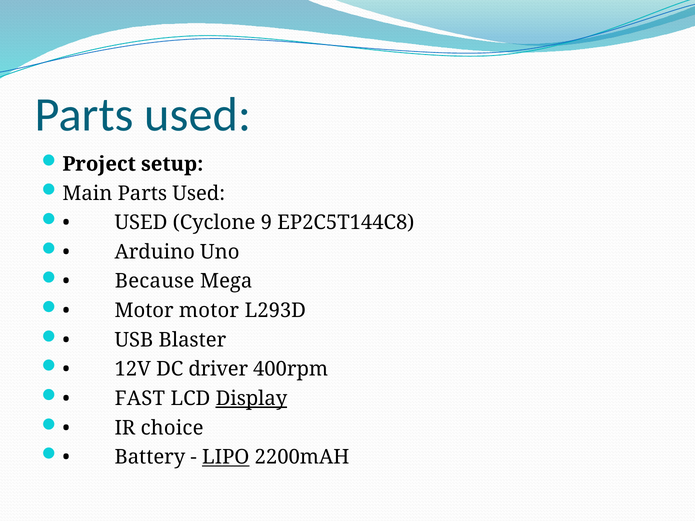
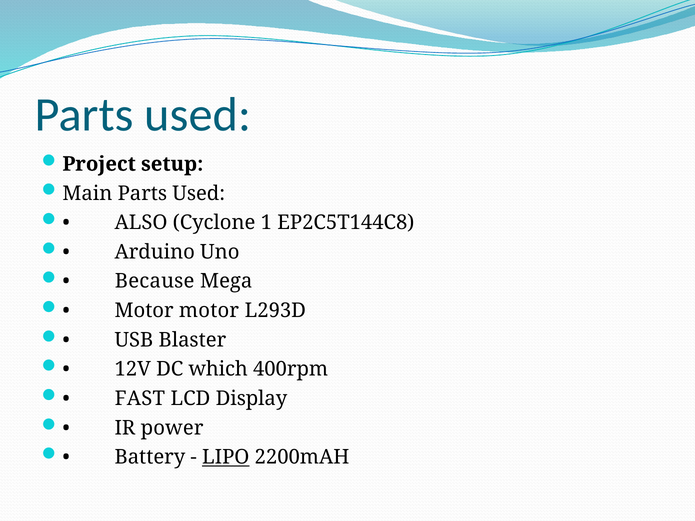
USED at (141, 223): USED -> ALSO
9: 9 -> 1
driver: driver -> which
Display underline: present -> none
choice: choice -> power
